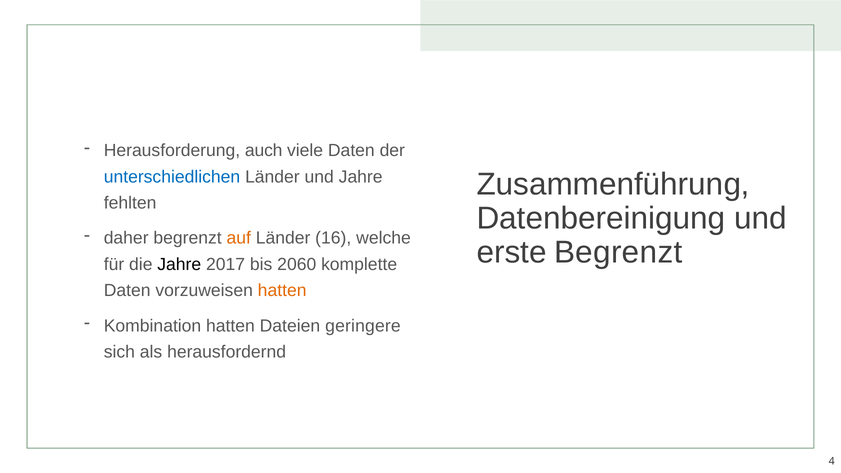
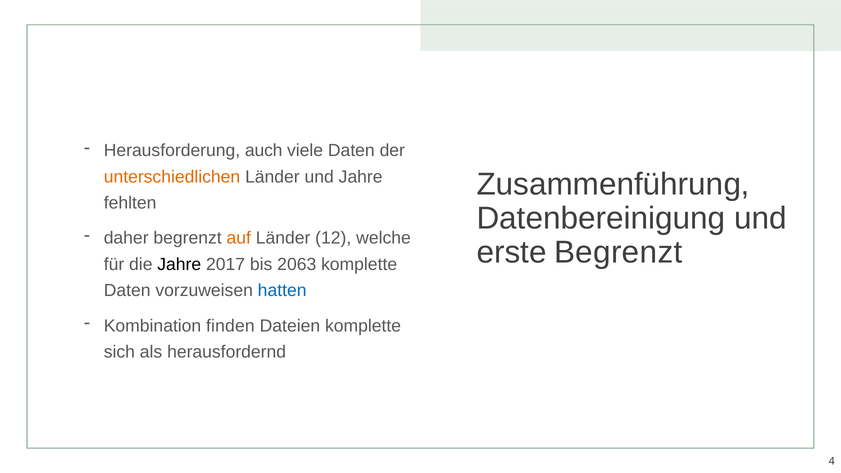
unterschiedlichen colour: blue -> orange
16: 16 -> 12
2060: 2060 -> 2063
hatten at (282, 291) colour: orange -> blue
Kombination hatten: hatten -> finden
Dateien geringere: geringere -> komplette
